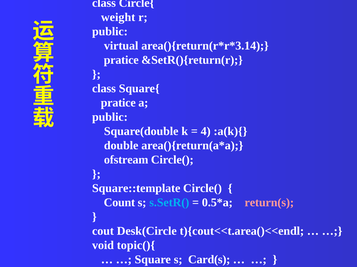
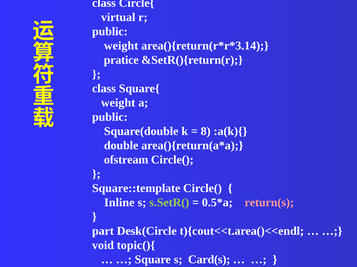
weight: weight -> virtual
virtual at (121, 46): virtual -> weight
pratice at (118, 103): pratice -> weight
4: 4 -> 8
Count: Count -> Inline
s.SetR( colour: light blue -> light green
cout: cout -> part
